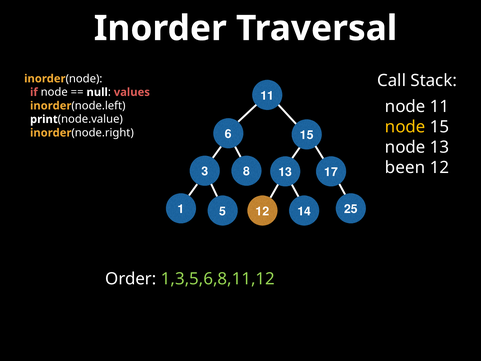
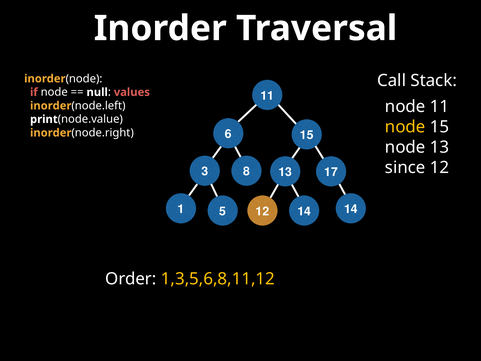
been: been -> since
25 at (351, 209): 25 -> 14
1,3,5,6,8,11,12 colour: light green -> yellow
